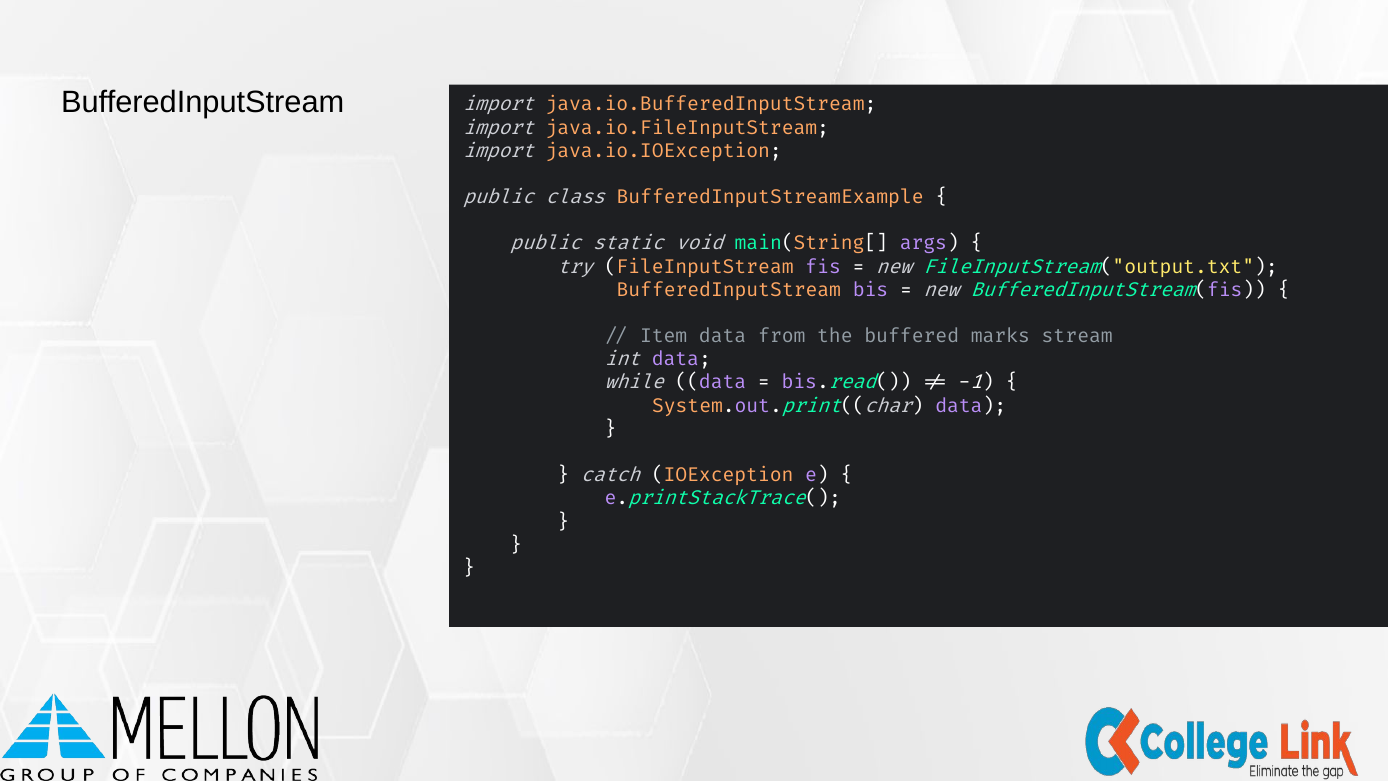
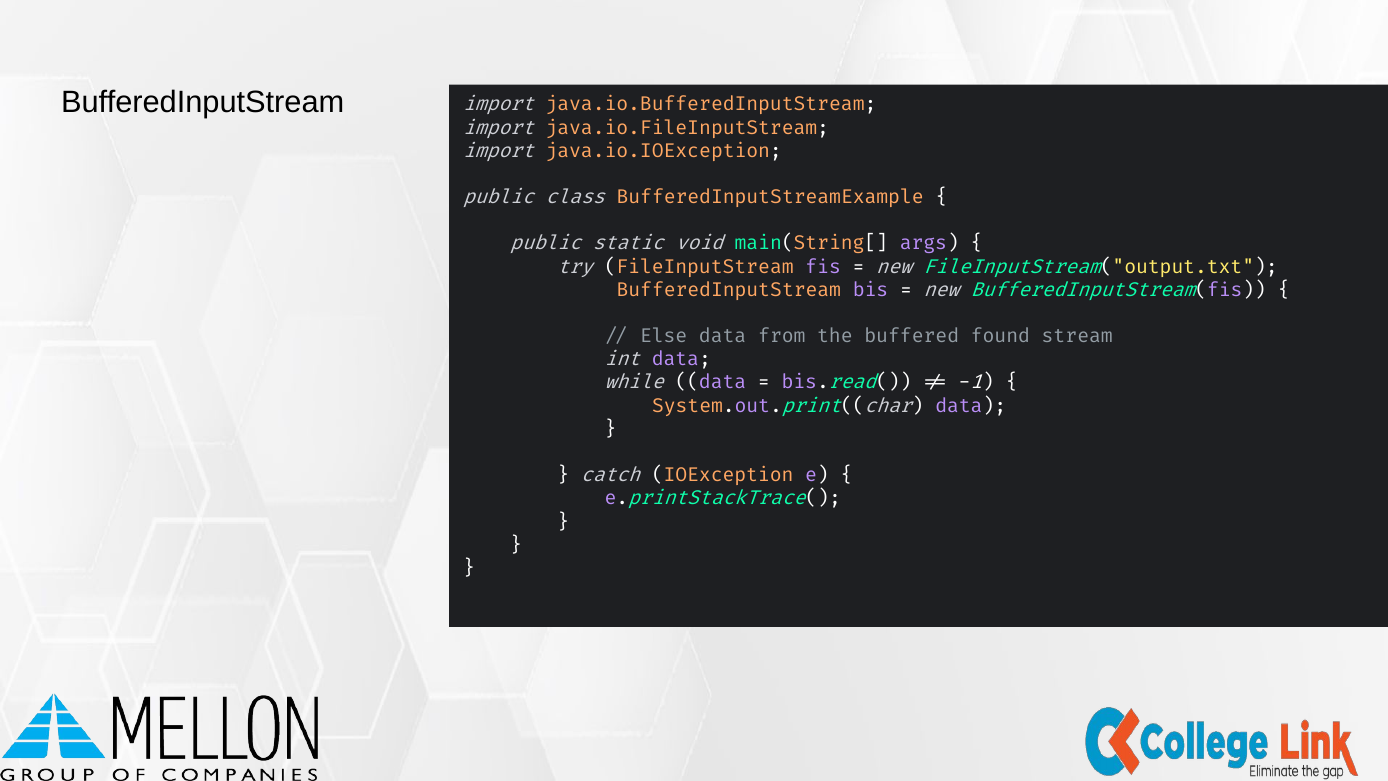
Item: Item -> Else
marks: marks -> found
